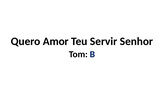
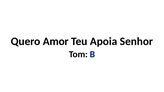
Servir: Servir -> Apoia
